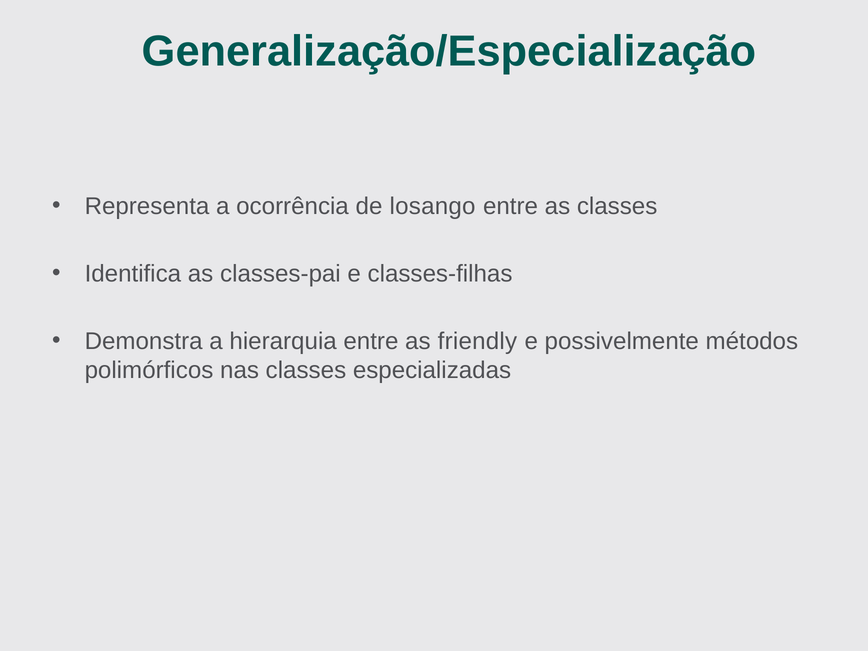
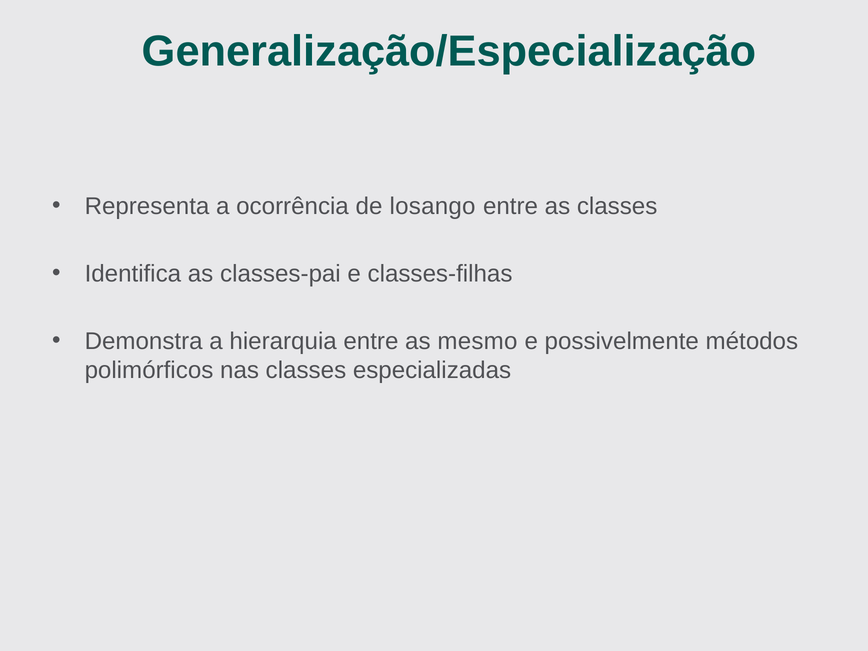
friendly: friendly -> mesmo
